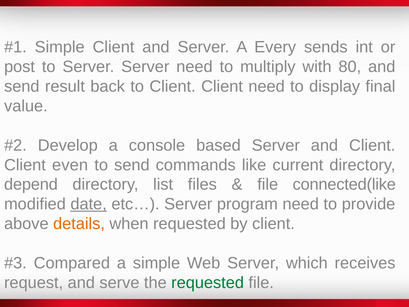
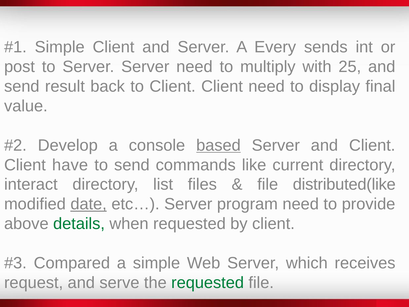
80: 80 -> 25
based underline: none -> present
even: even -> have
depend: depend -> interact
connected(like: connected(like -> distributed(like
details colour: orange -> green
